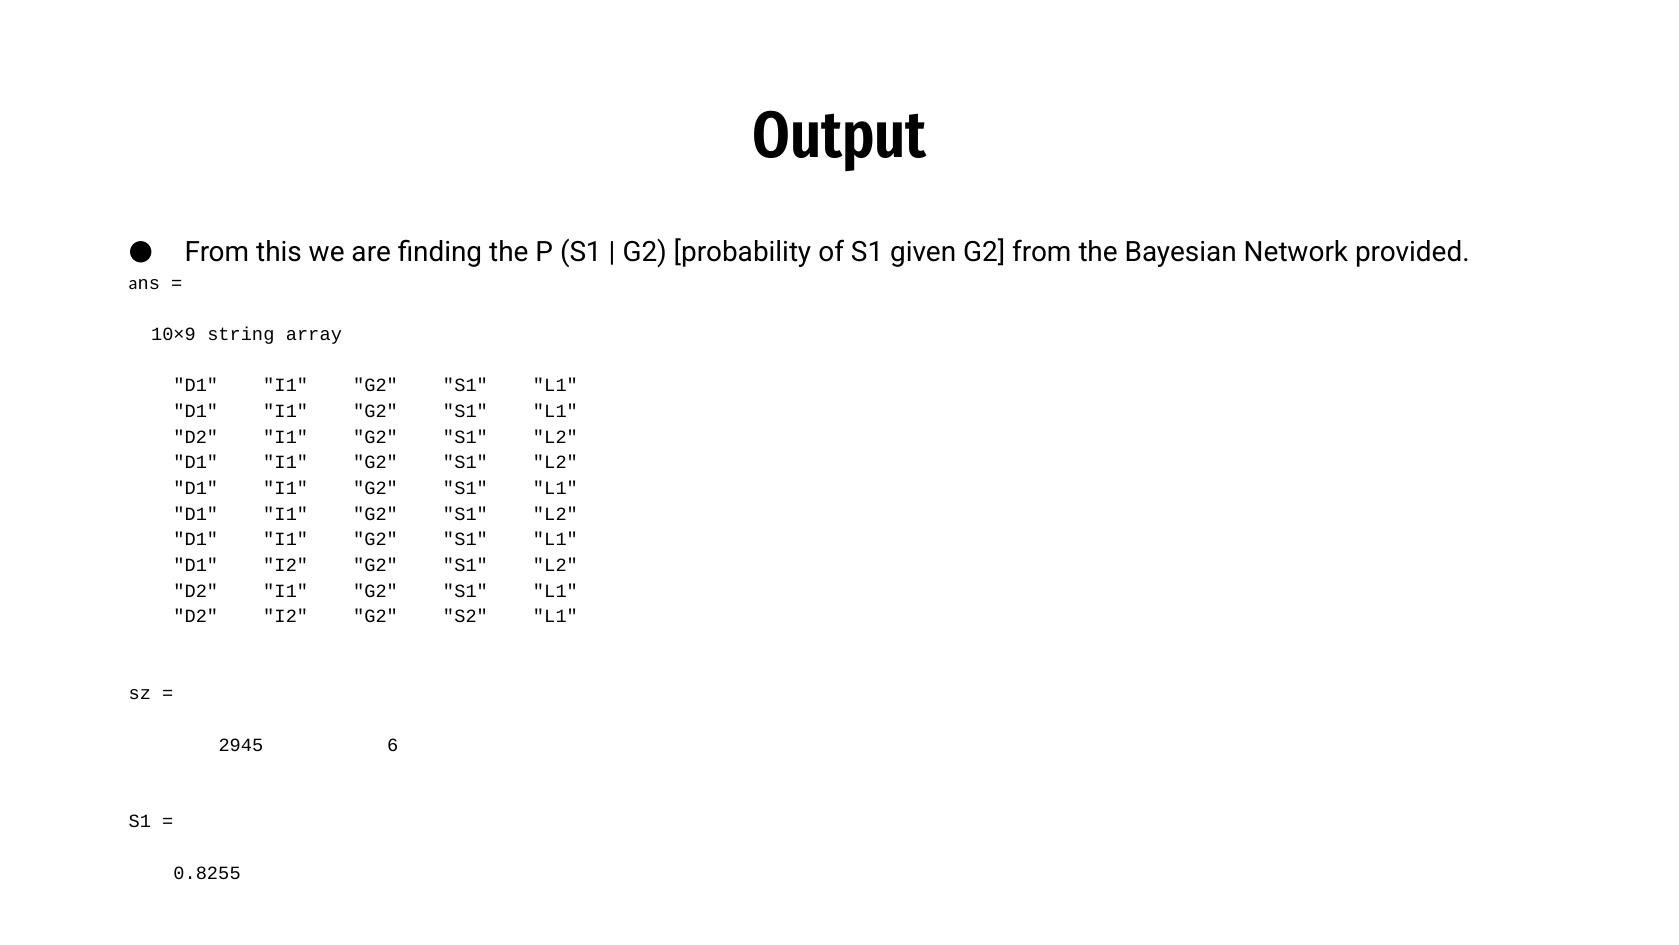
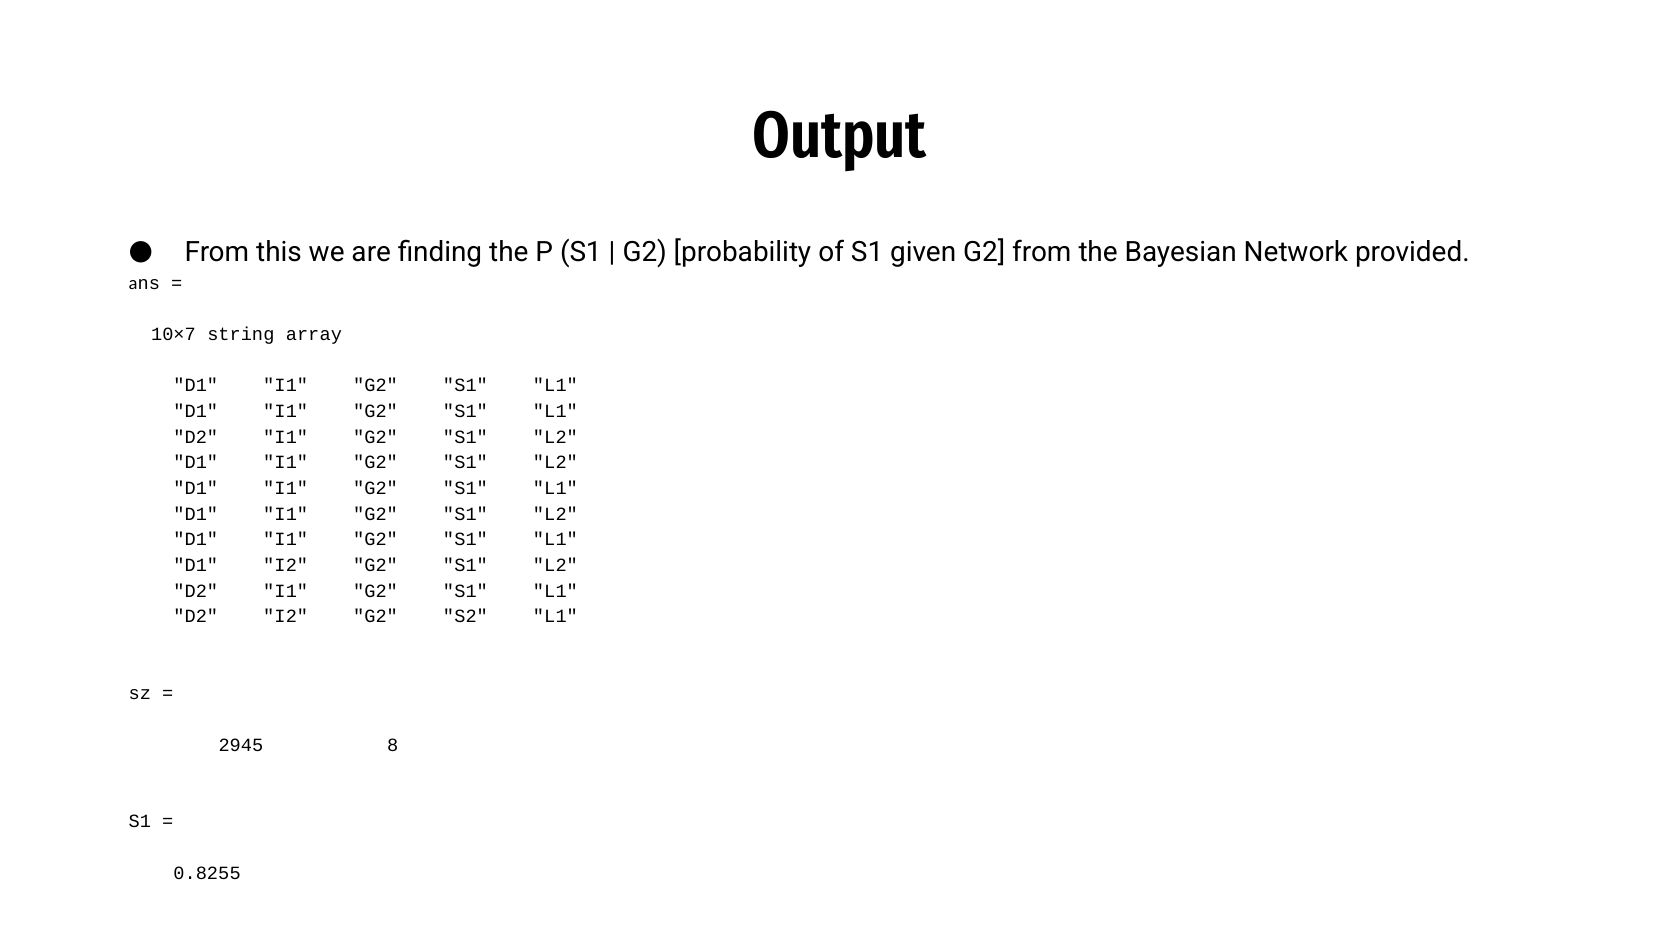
10×9: 10×9 -> 10×7
6: 6 -> 8
